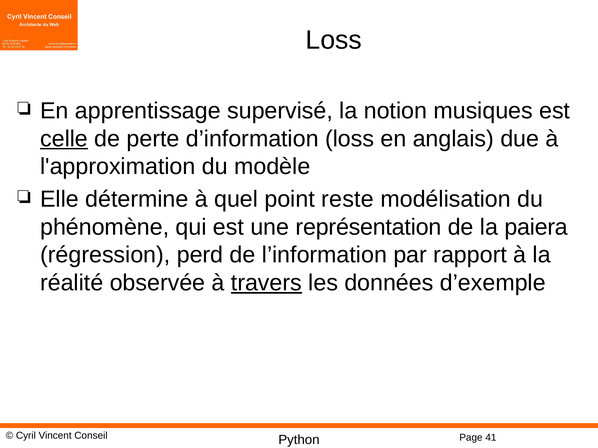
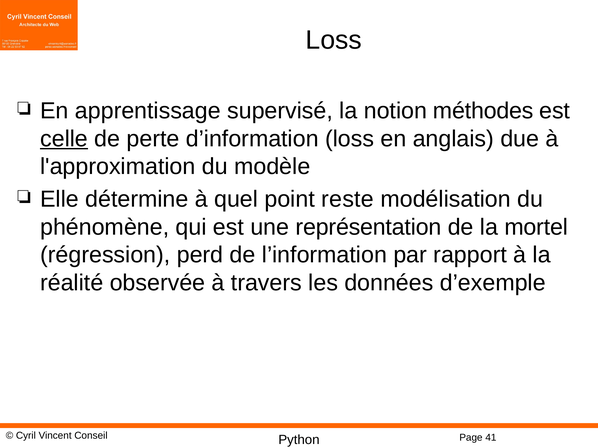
musiques: musiques -> méthodes
paiera: paiera -> mortel
travers underline: present -> none
